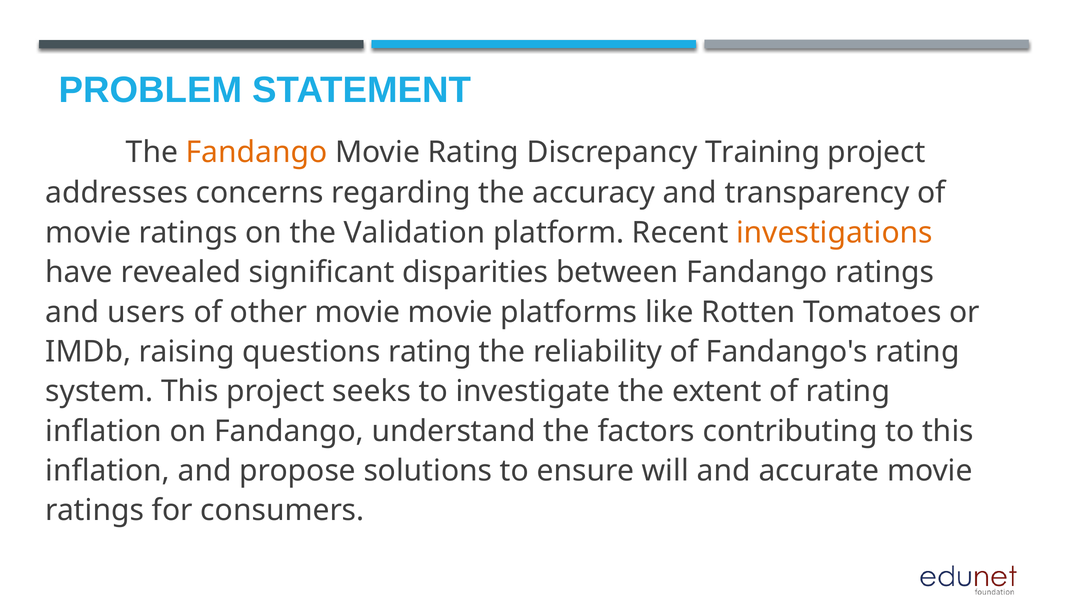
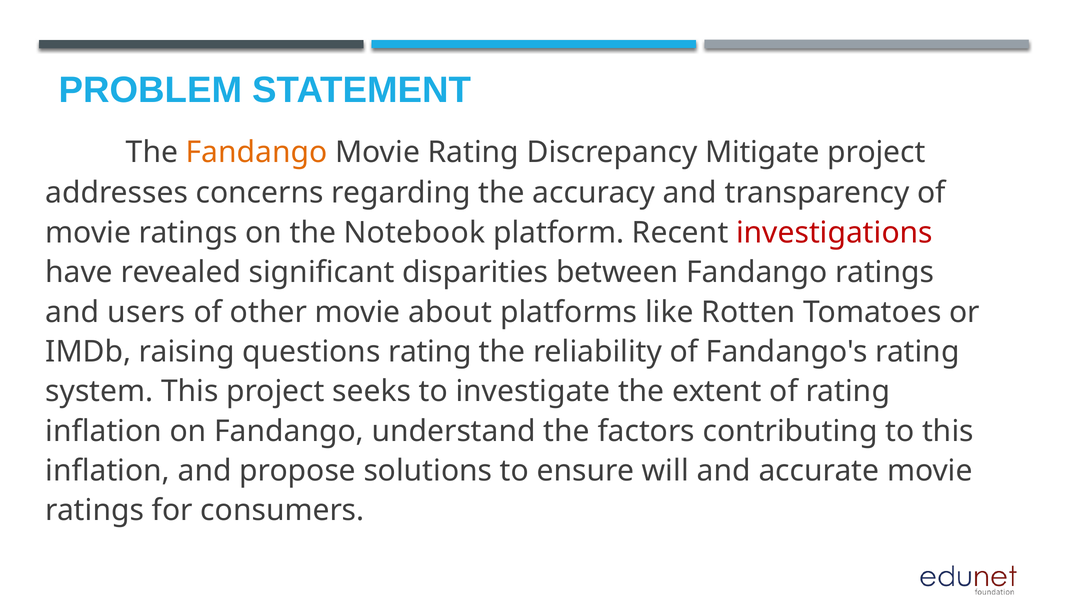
Training: Training -> Mitigate
Validation: Validation -> Notebook
investigations colour: orange -> red
movie movie: movie -> about
